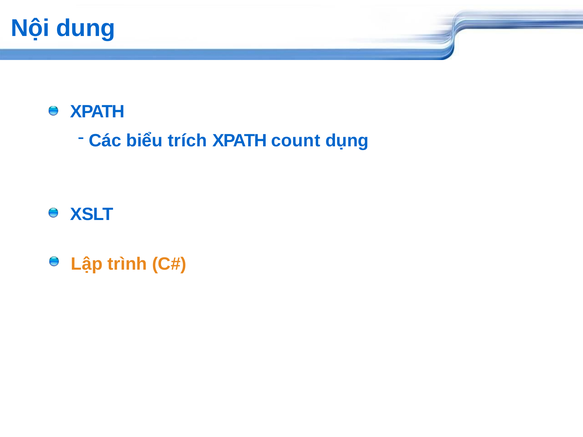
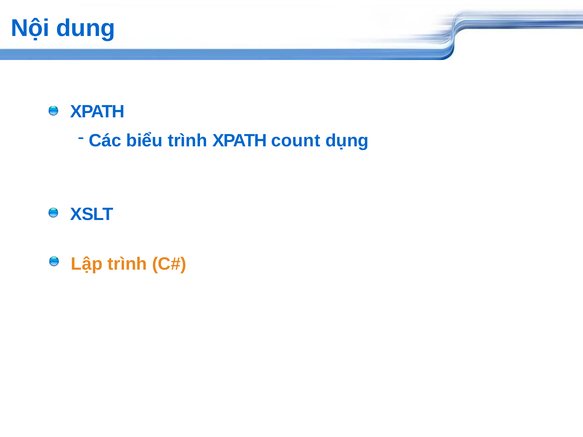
biểu trích: trích -> trình
